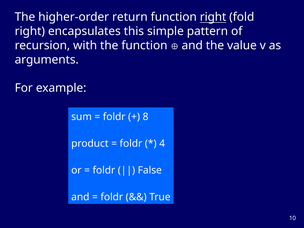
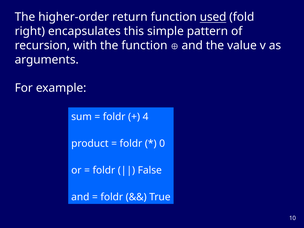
function right: right -> used
8: 8 -> 4
4: 4 -> 0
